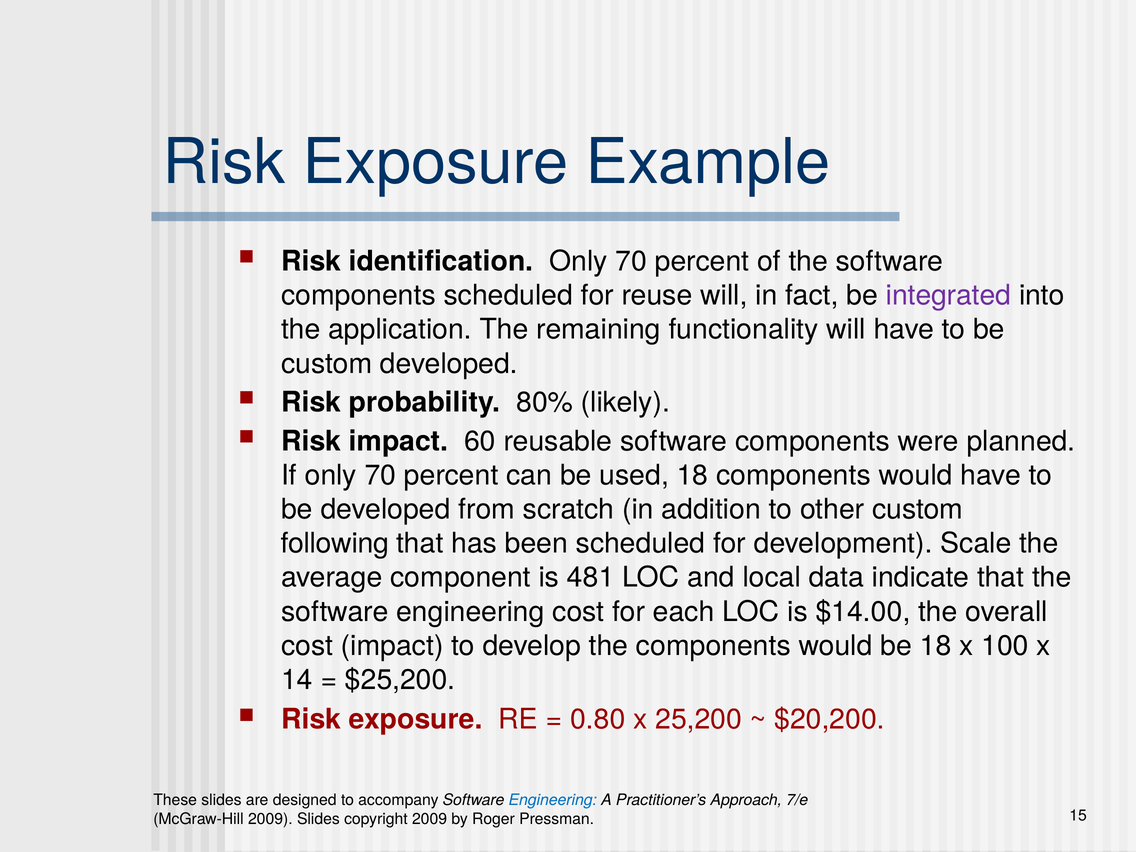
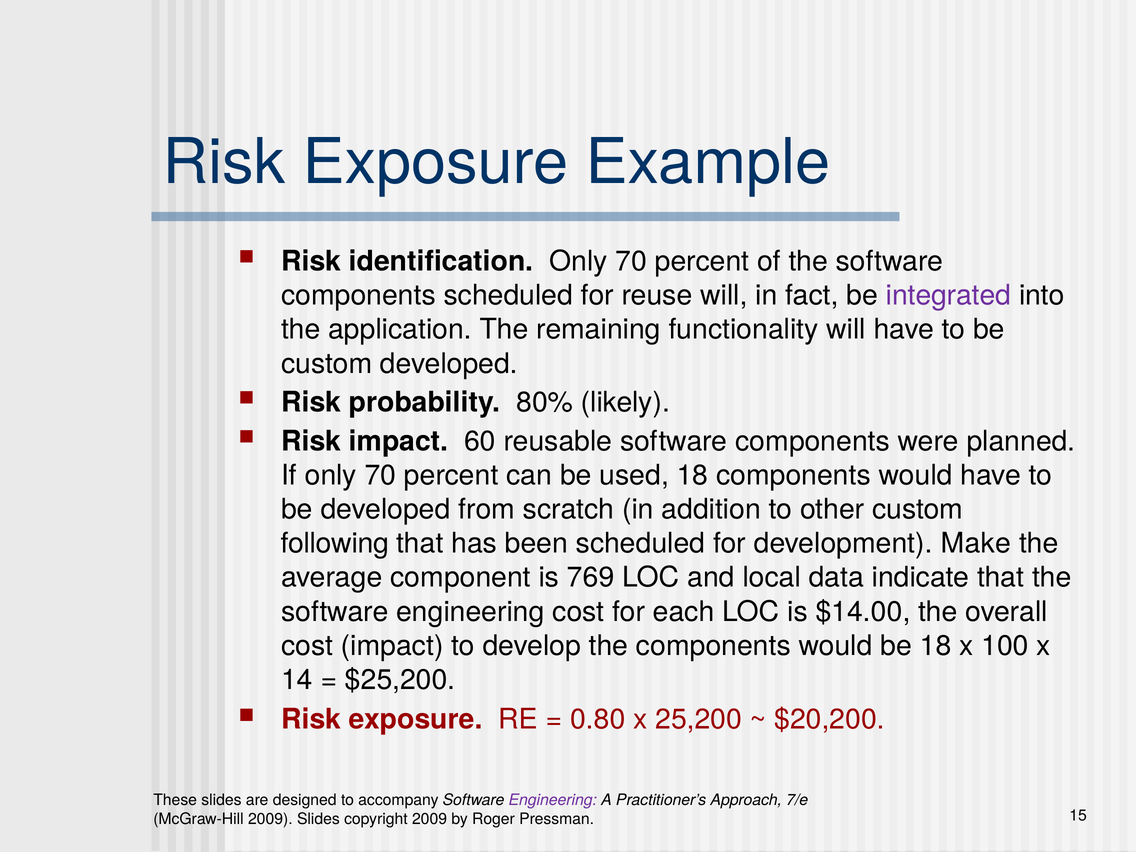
Scale: Scale -> Make
481: 481 -> 769
Engineering at (553, 800) colour: blue -> purple
